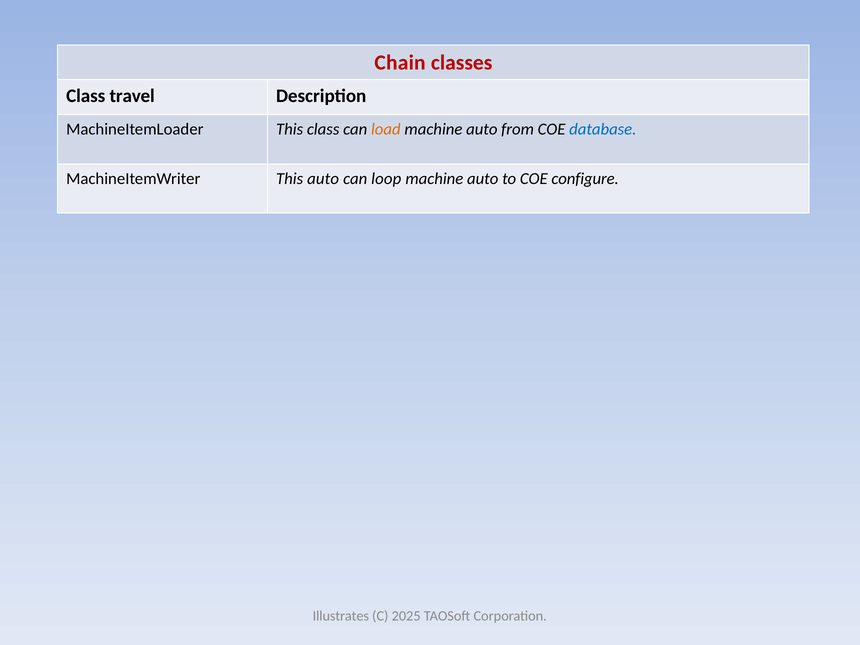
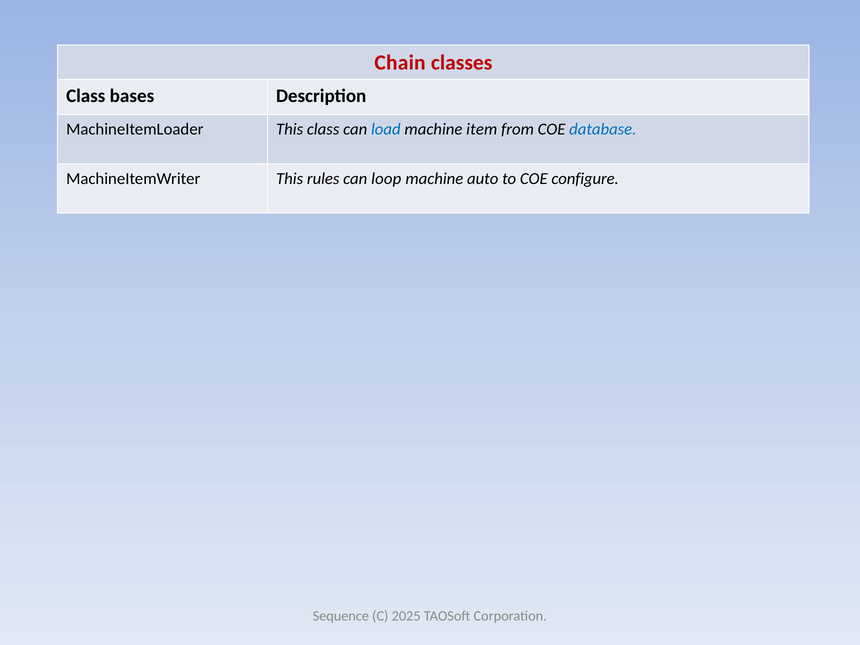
travel: travel -> bases
load colour: orange -> blue
auto at (482, 129): auto -> item
This auto: auto -> rules
Illustrates: Illustrates -> Sequence
